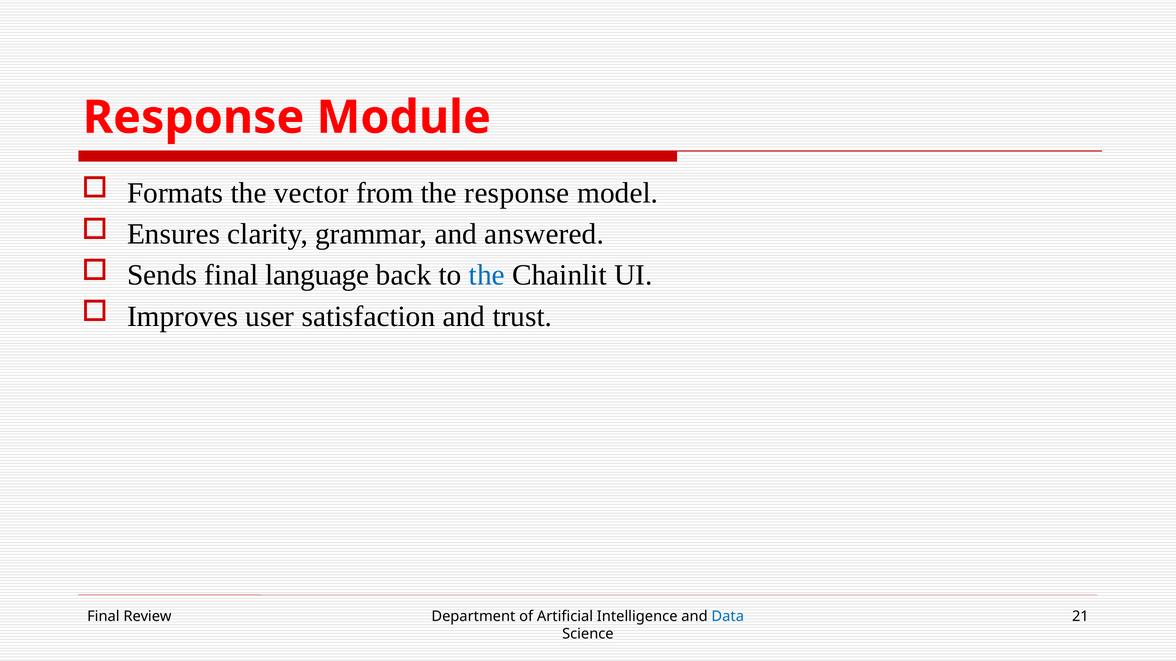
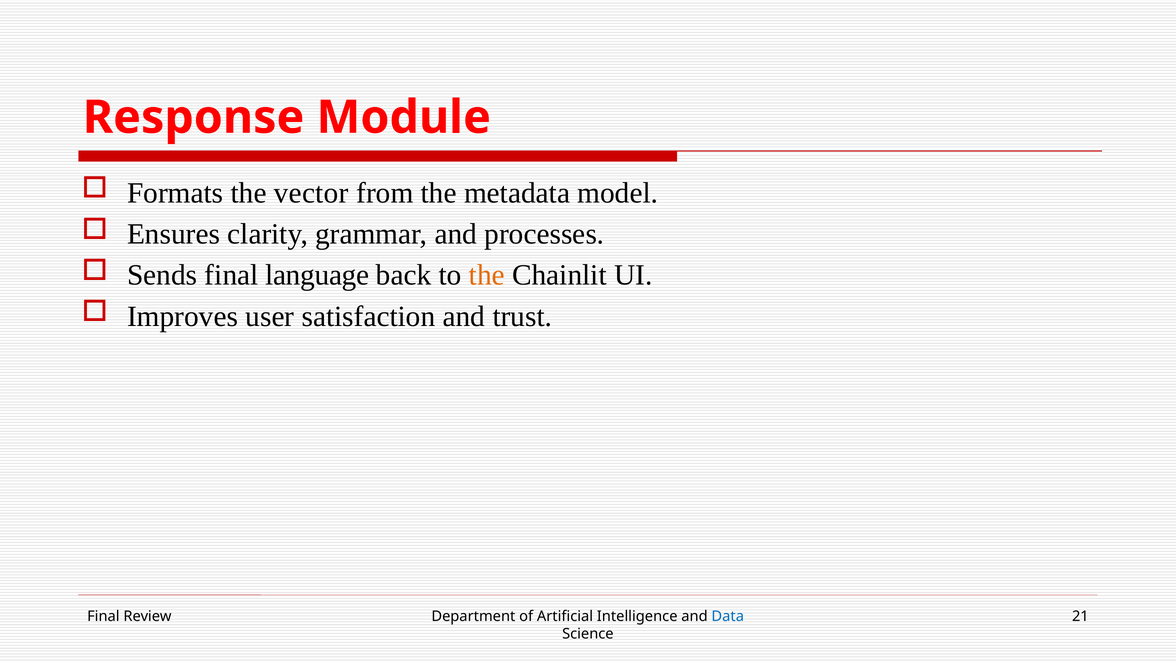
the response: response -> metadata
answered: answered -> processes
the at (487, 275) colour: blue -> orange
